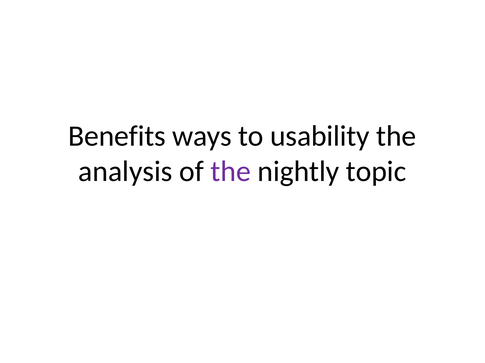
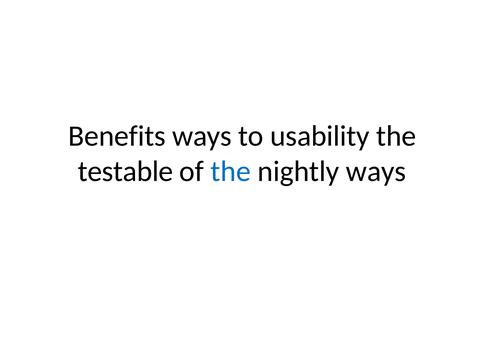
analysis: analysis -> testable
the at (231, 172) colour: purple -> blue
nightly topic: topic -> ways
